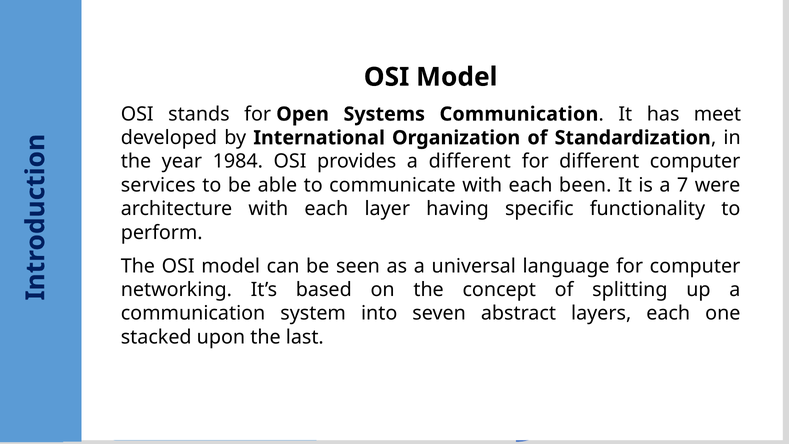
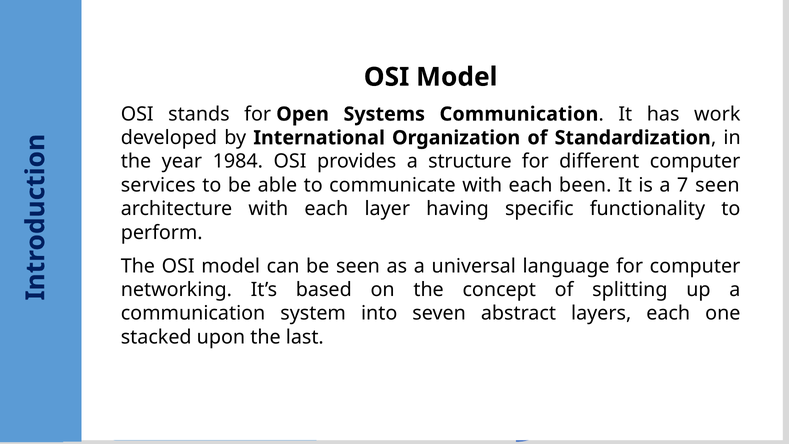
meet: meet -> work
a different: different -> structure
7 were: were -> seen
